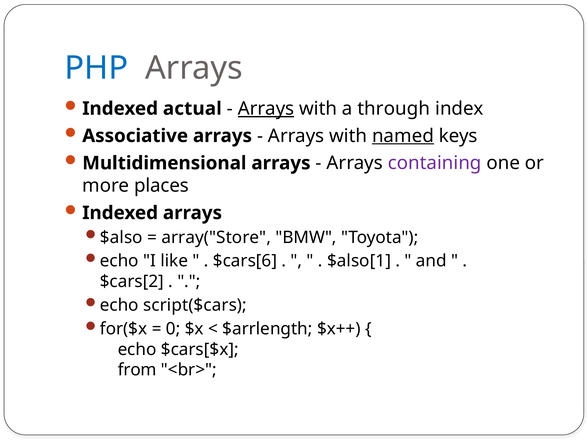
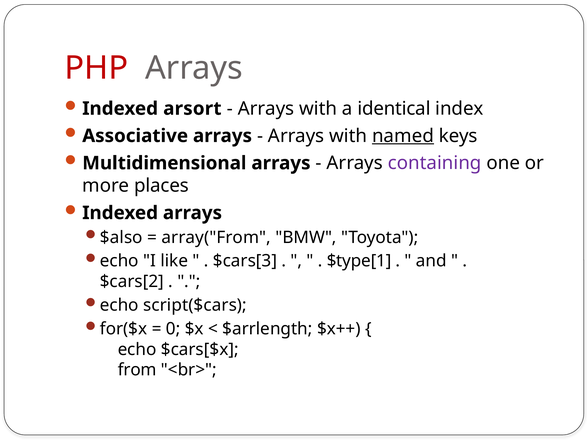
PHP colour: blue -> red
actual: actual -> arsort
Arrays at (266, 109) underline: present -> none
through: through -> identical
array("Store: array("Store -> array("From
$cars[6: $cars[6 -> $cars[3
$also[1: $also[1 -> $type[1
